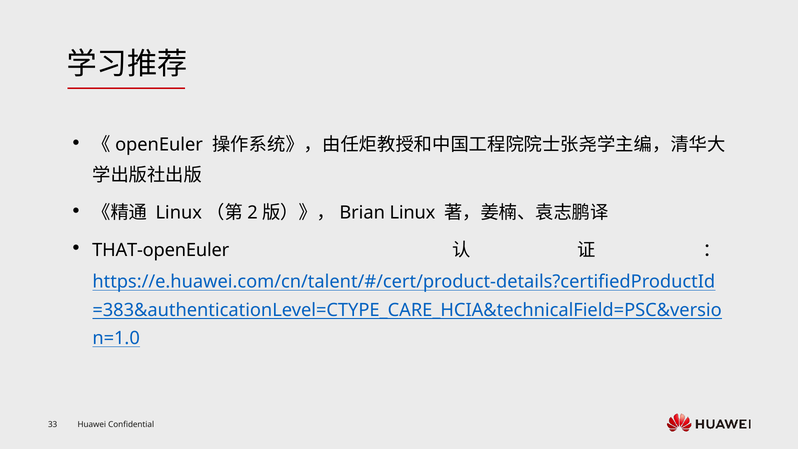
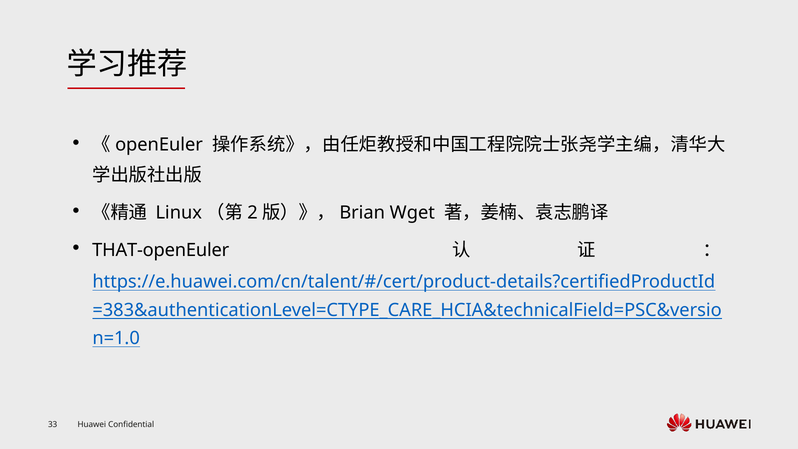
Linux at (412, 213): Linux -> Wget
